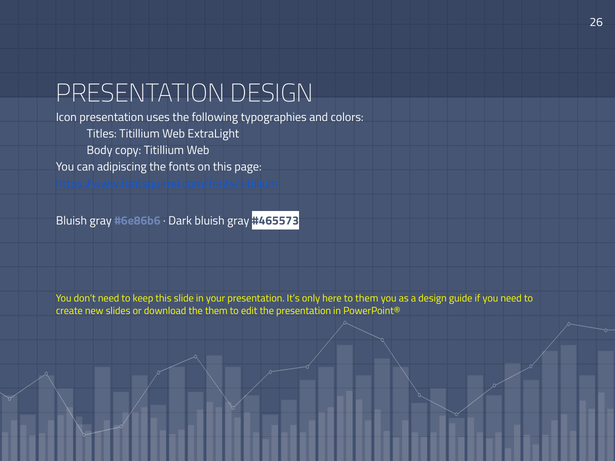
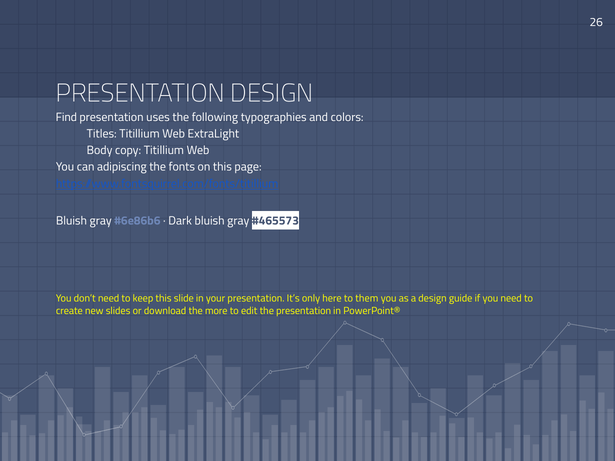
Icon: Icon -> Find
the them: them -> more
